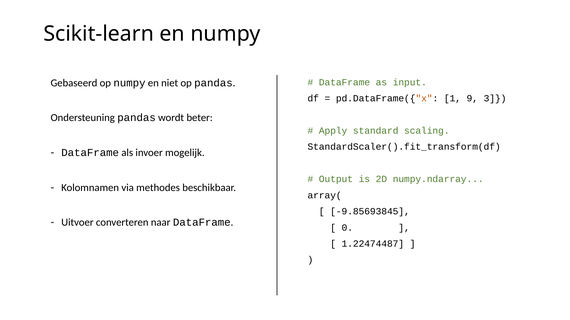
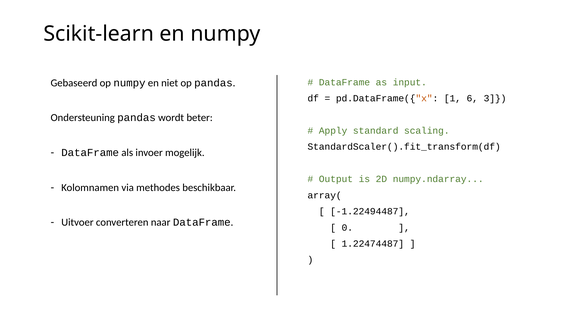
9: 9 -> 6
-9.85693845: -9.85693845 -> -1.22494487
